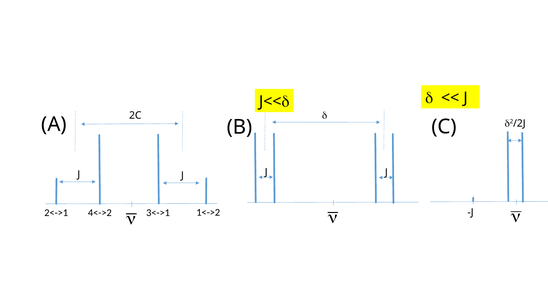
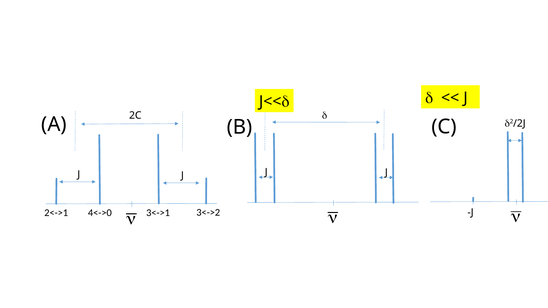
4<->2: 4<->2 -> 4<->0
1<->2: 1<->2 -> 3<->2
